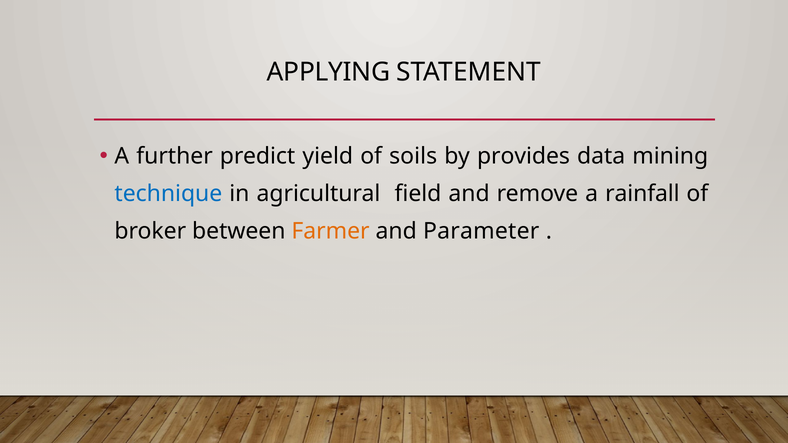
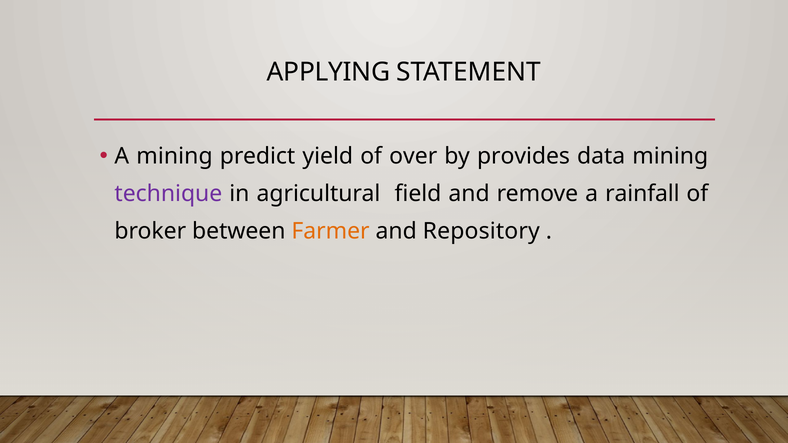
A further: further -> mining
soils: soils -> over
technique colour: blue -> purple
Parameter: Parameter -> Repository
